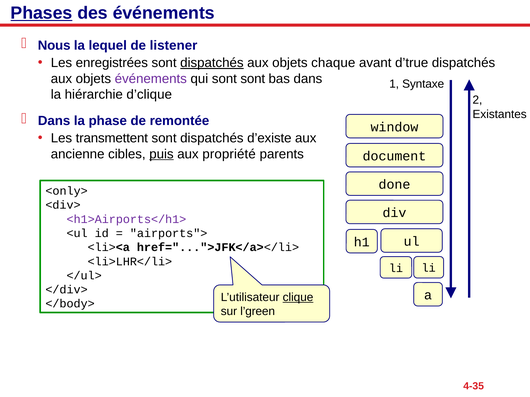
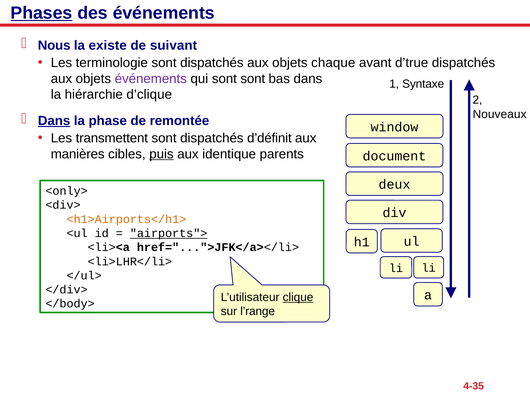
lequel: lequel -> existe
listener: listener -> suivant
enregistrées: enregistrées -> terminologie
dispatchés at (212, 63) underline: present -> none
Existantes: Existantes -> Nouveaux
Dans at (54, 121) underline: none -> present
d’existe: d’existe -> d’définit
ancienne: ancienne -> manières
propriété: propriété -> identique
done: done -> deux
<h1>Airports</h1> colour: purple -> orange
airports"> underline: none -> present
l’green: l’green -> l’range
